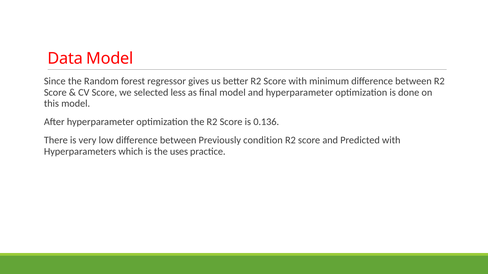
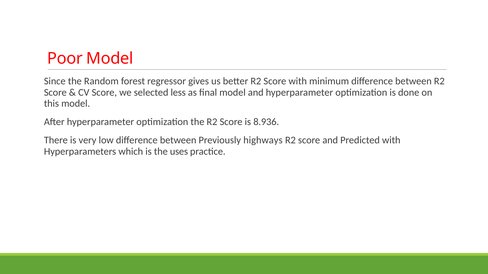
Data: Data -> Poor
0.136: 0.136 -> 8.936
condition: condition -> highways
